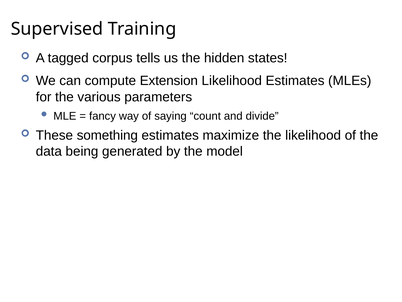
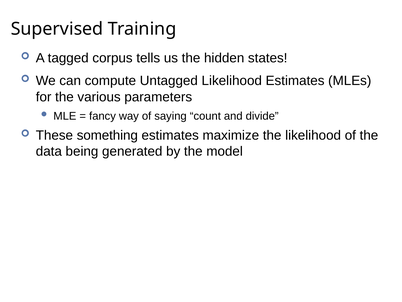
Extension: Extension -> Untagged
